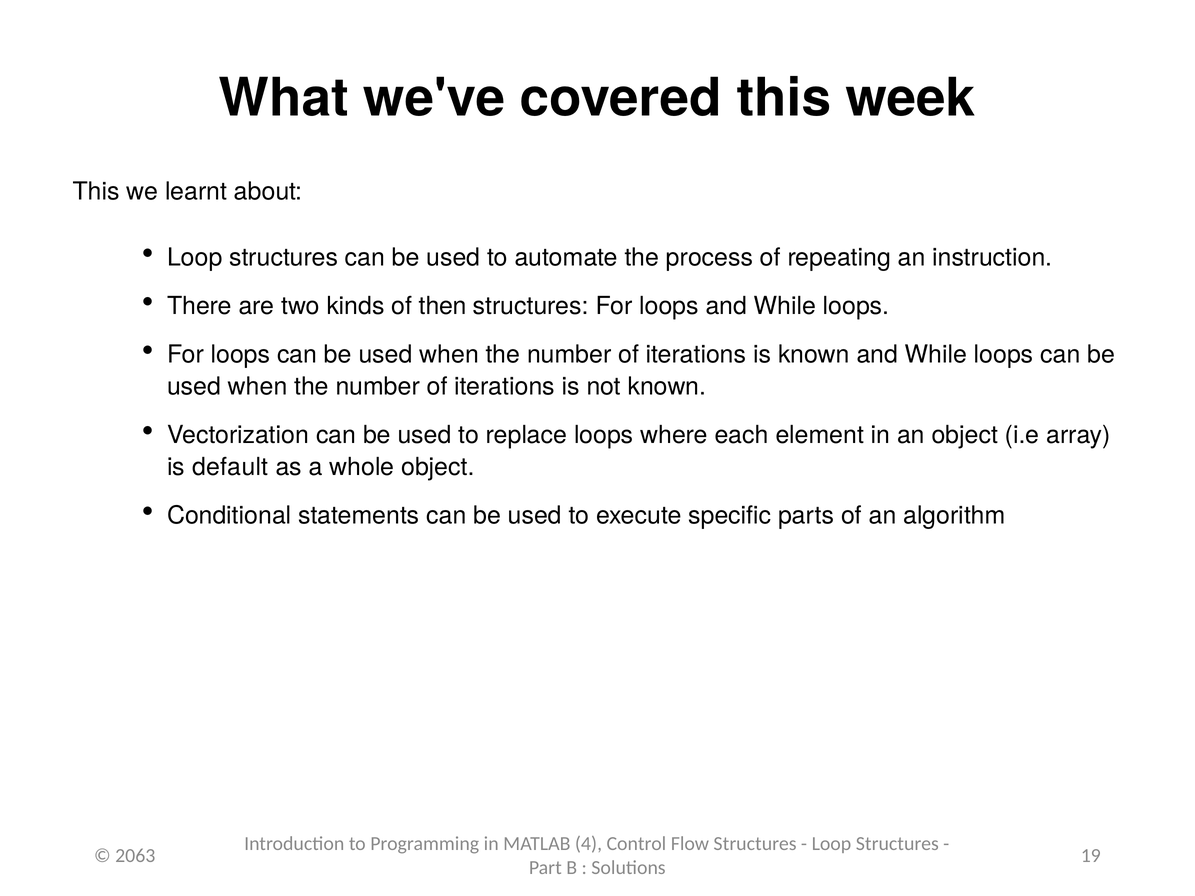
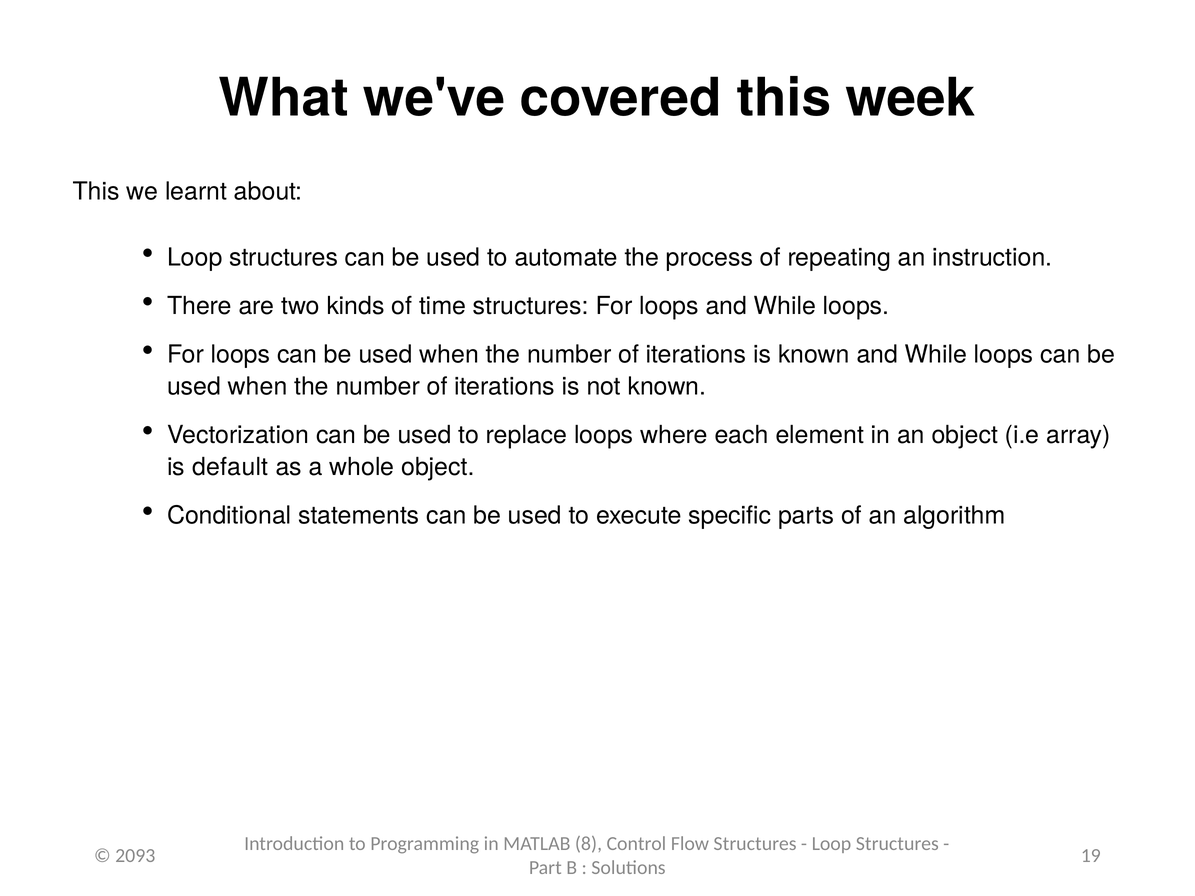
then: then -> time
4: 4 -> 8
2063: 2063 -> 2093
